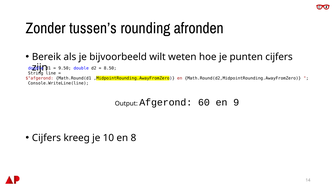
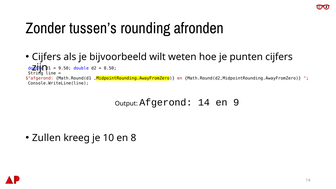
Bereik at (46, 57): Bereik -> Cijfers
Afgerond 60: 60 -> 14
Cijfers at (46, 138): Cijfers -> Zullen
